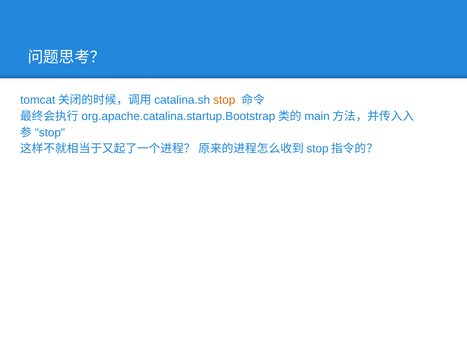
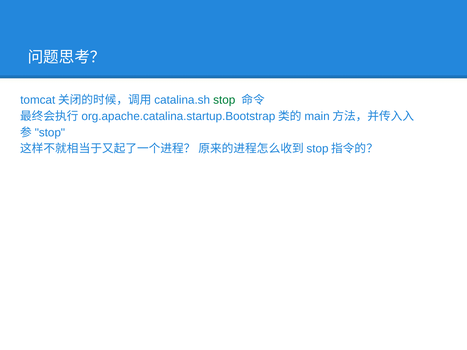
stop colour: orange -> green
